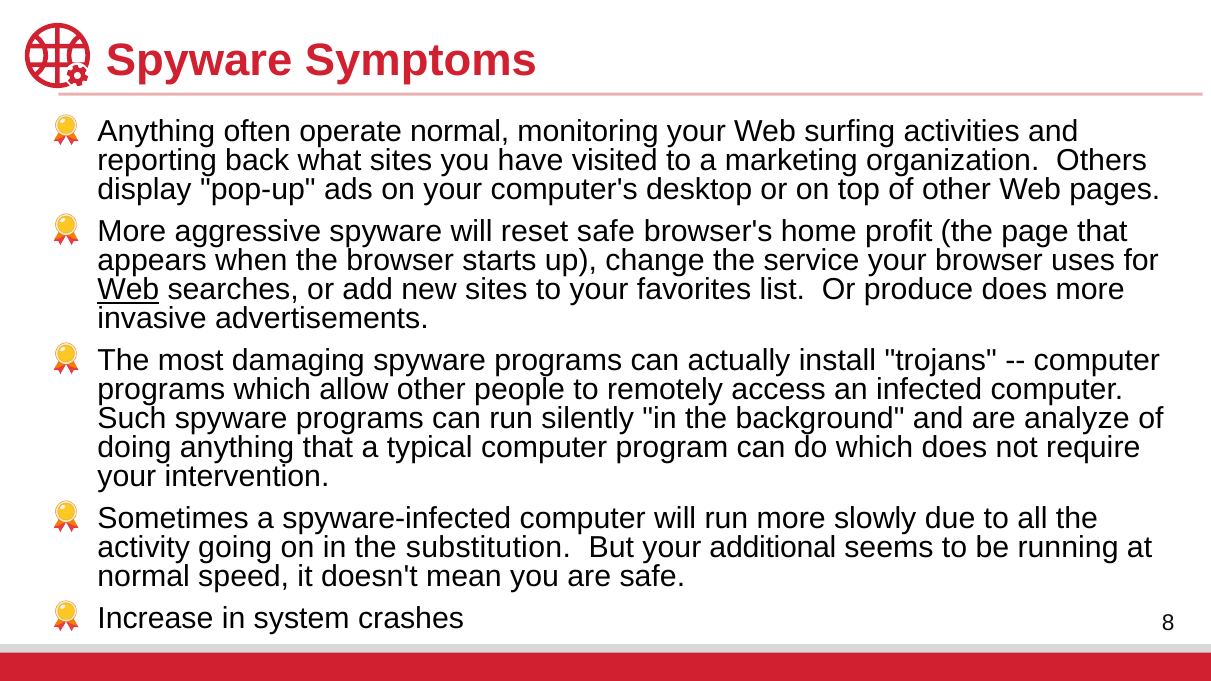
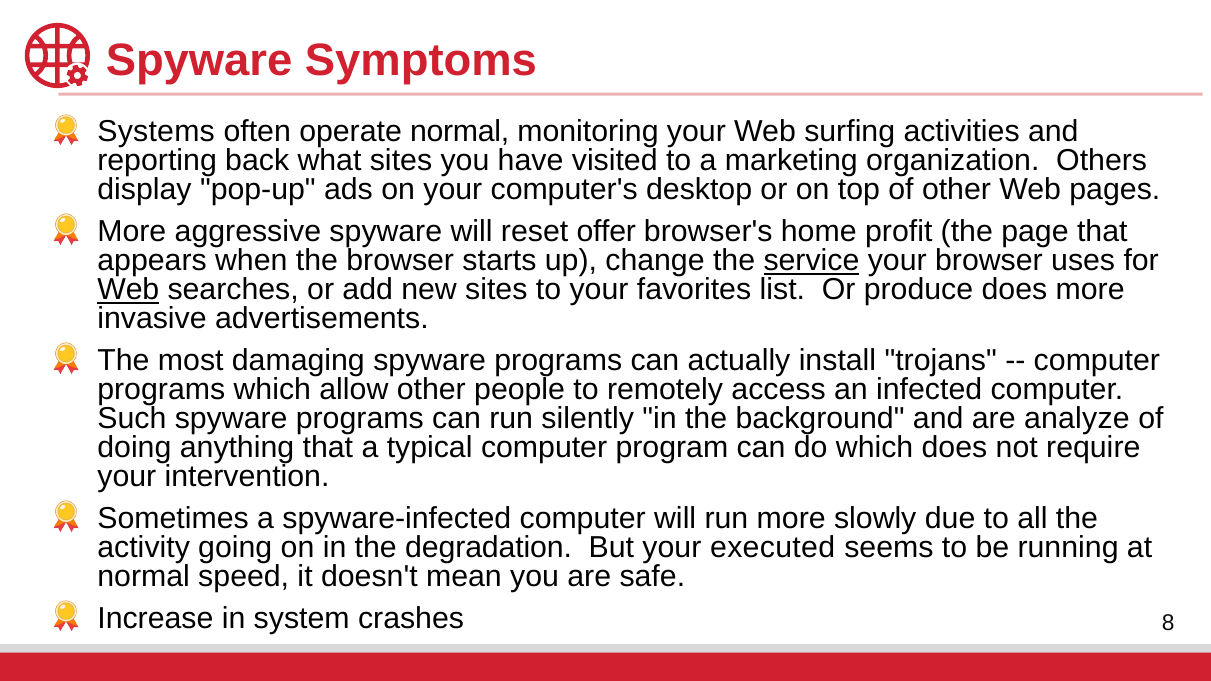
Anything at (156, 132): Anything -> Systems
reset safe: safe -> offer
service underline: none -> present
substitution: substitution -> degradation
additional: additional -> executed
